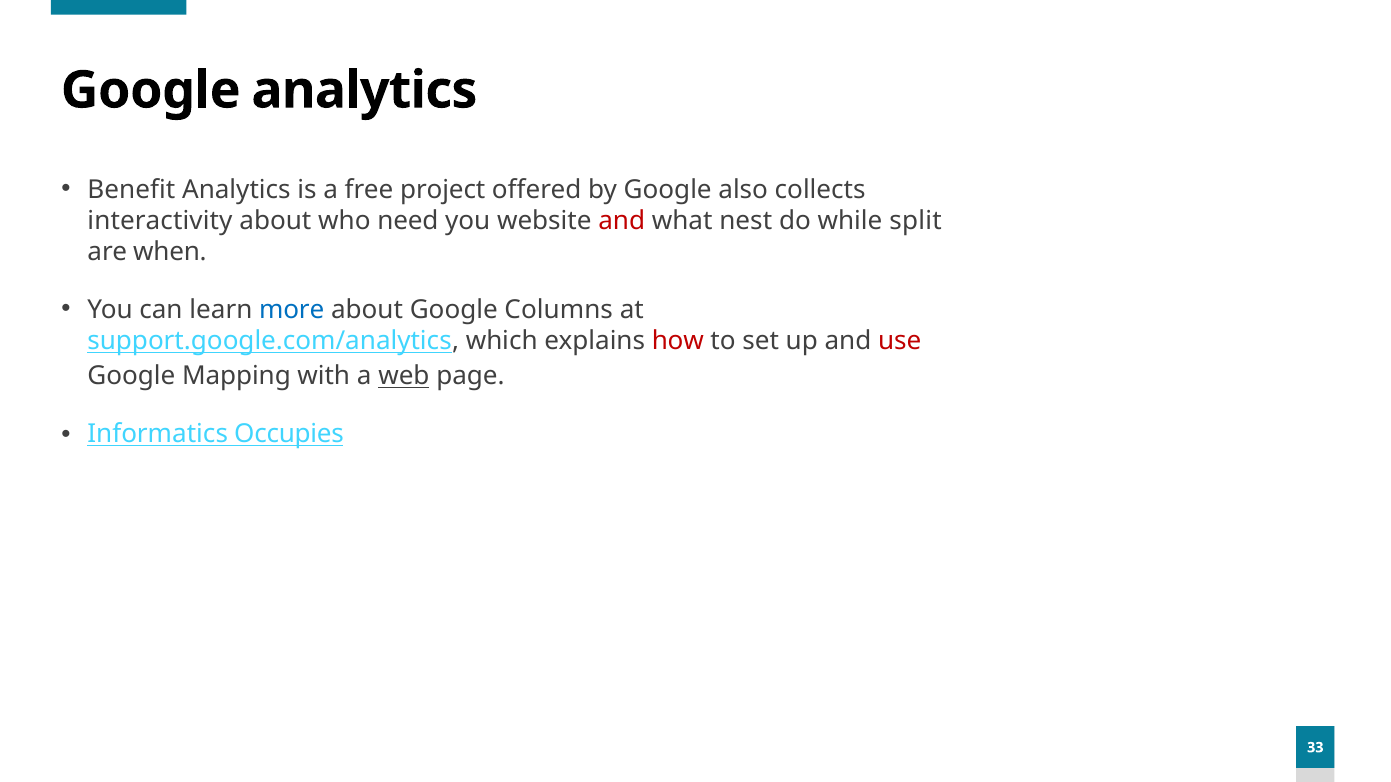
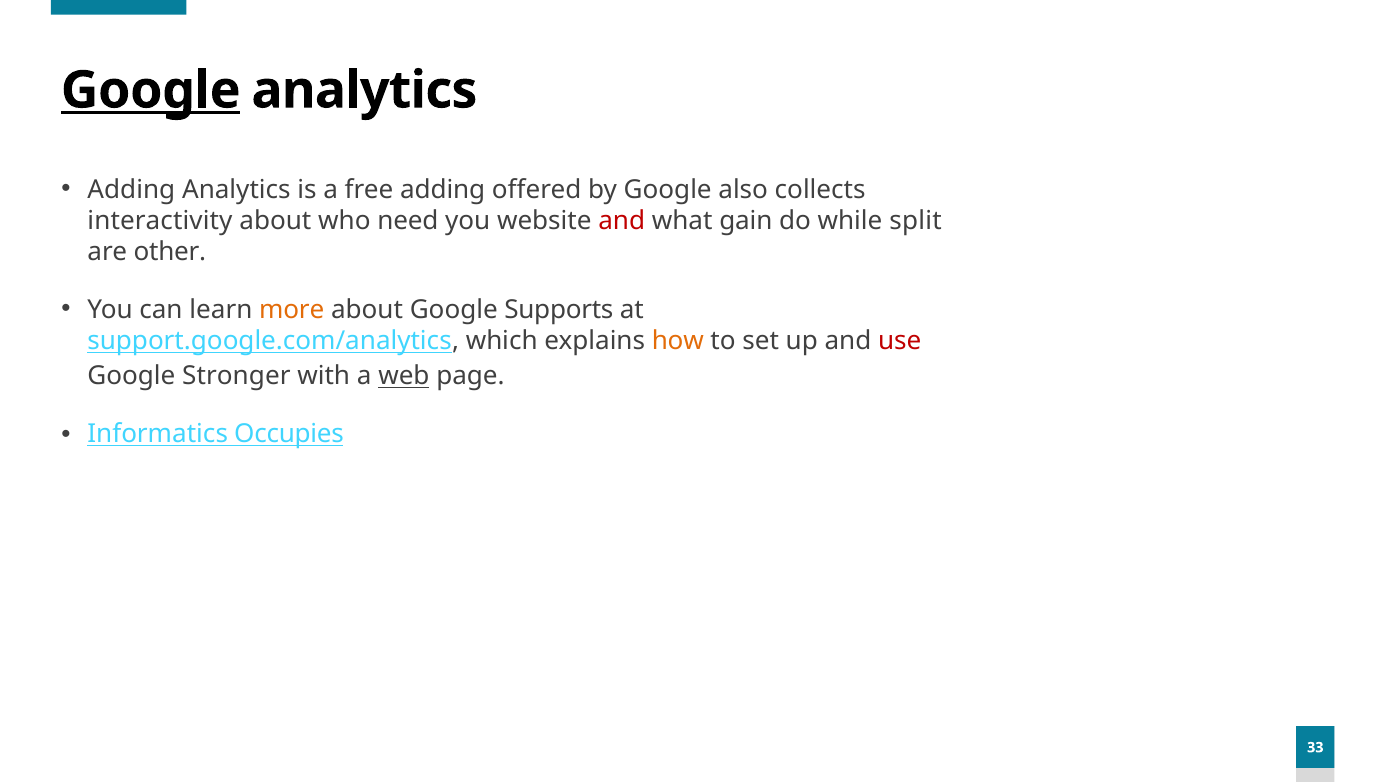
Google at (151, 90) underline: none -> present
Benefit at (131, 190): Benefit -> Adding
free project: project -> adding
nest: nest -> gain
when: when -> other
more colour: blue -> orange
Columns: Columns -> Supports
how colour: red -> orange
Mapping: Mapping -> Stronger
